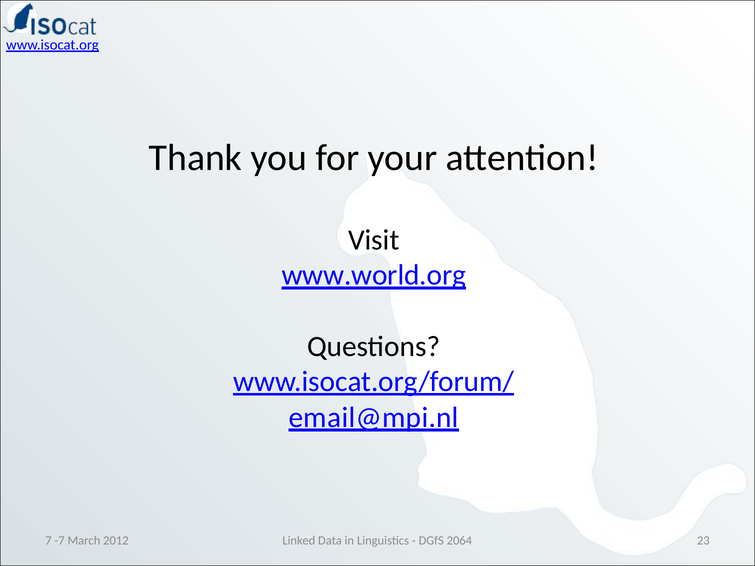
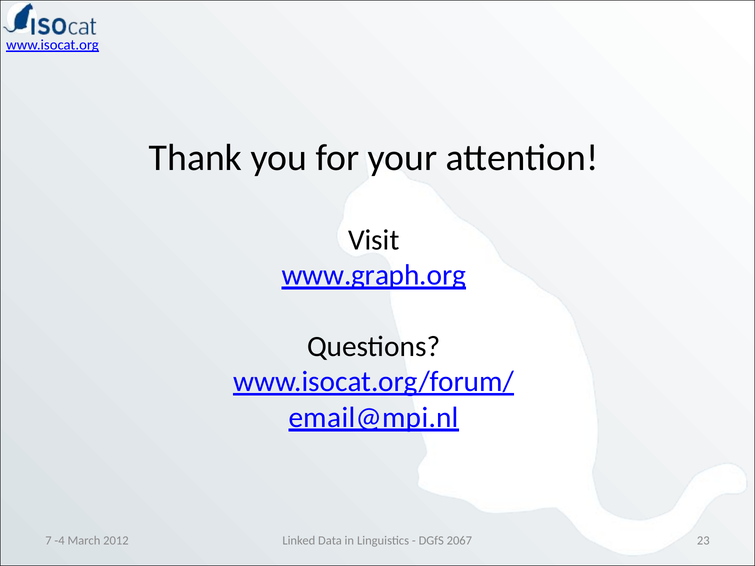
www.world.org: www.world.org -> www.graph.org
-7: -7 -> -4
2064: 2064 -> 2067
